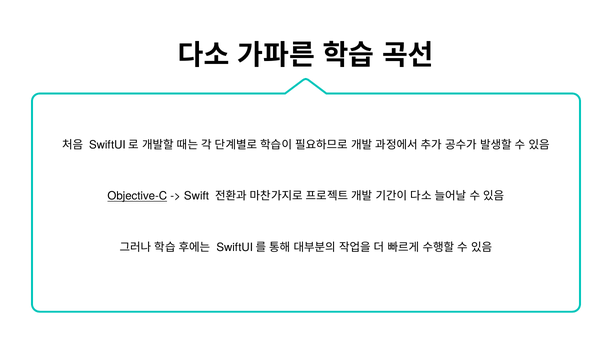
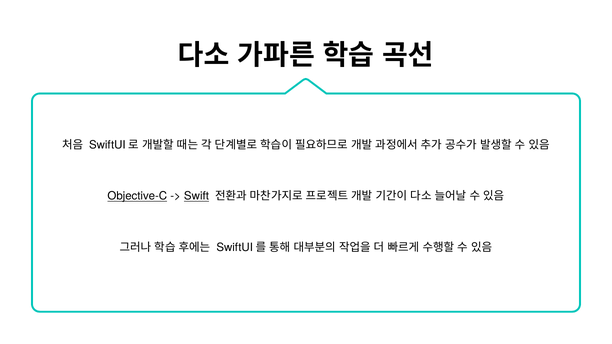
Swift underline: none -> present
